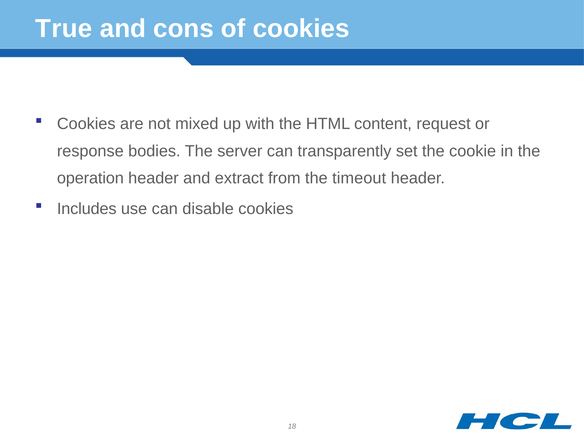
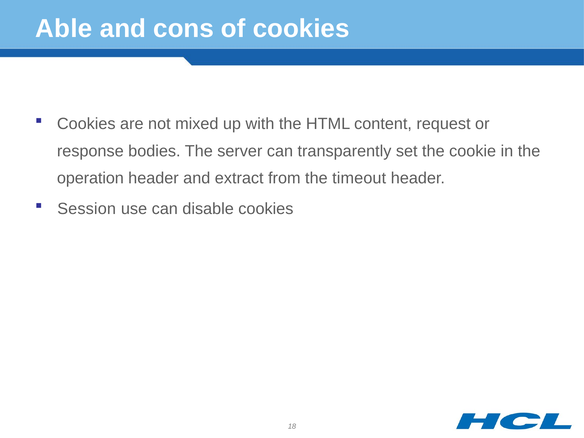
True: True -> Able
Includes: Includes -> Session
